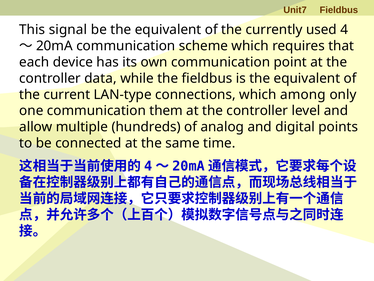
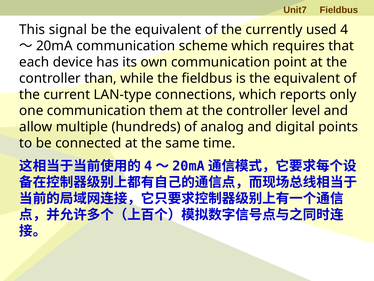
data: data -> than
among: among -> reports
